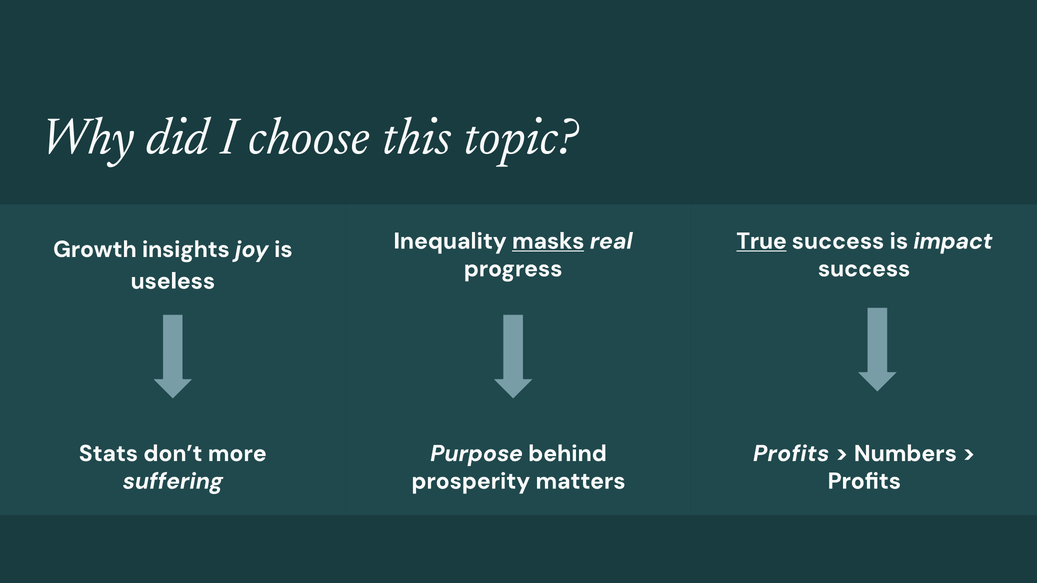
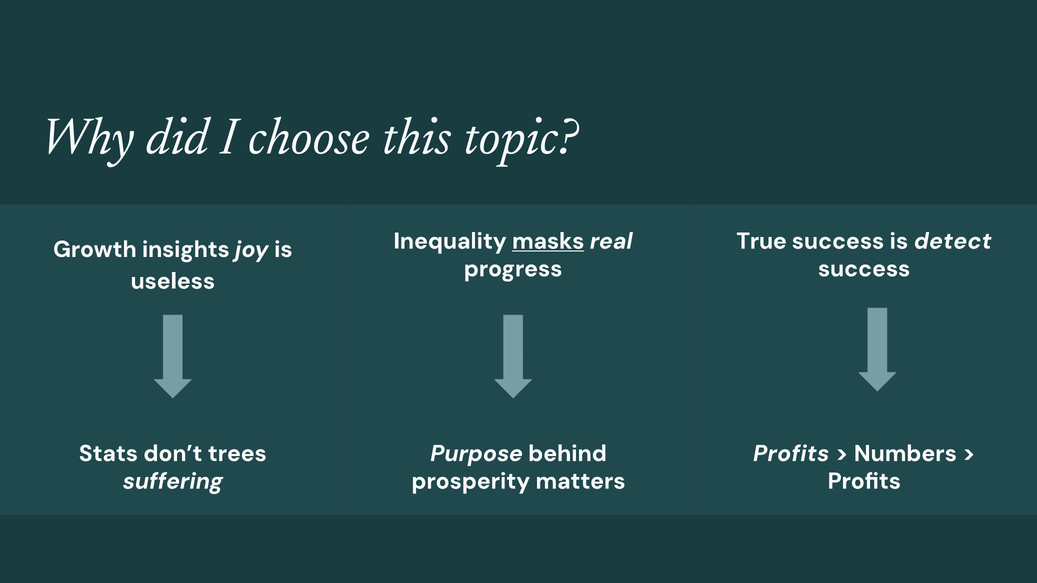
True underline: present -> none
impact: impact -> detect
more: more -> trees
